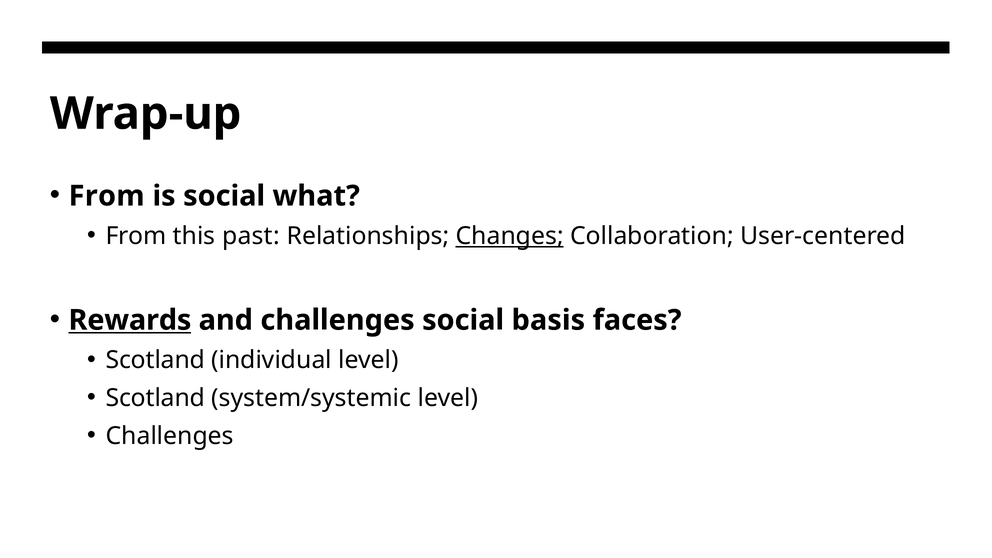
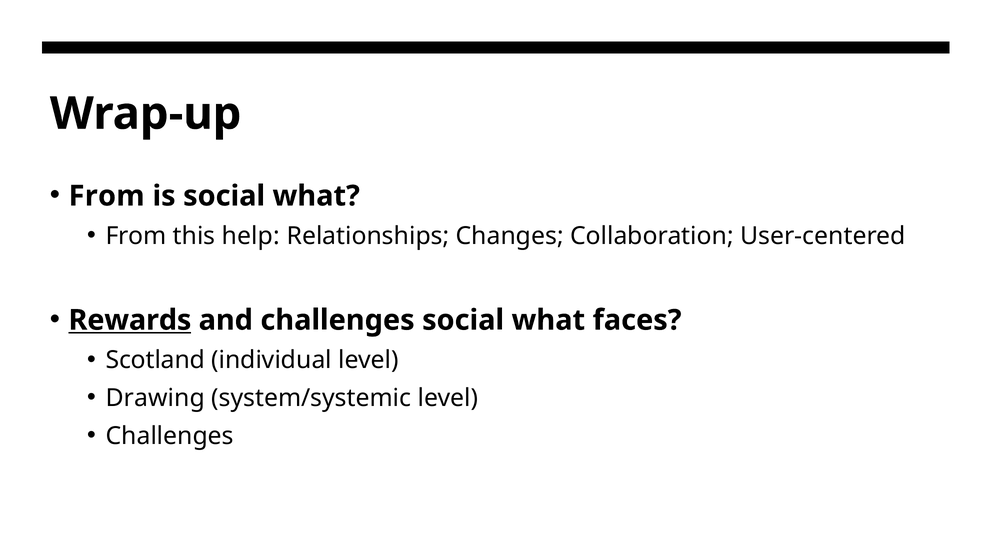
past: past -> help
Changes underline: present -> none
challenges social basis: basis -> what
Scotland at (155, 398): Scotland -> Drawing
